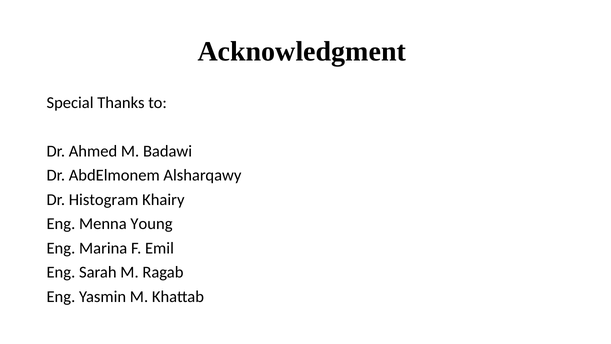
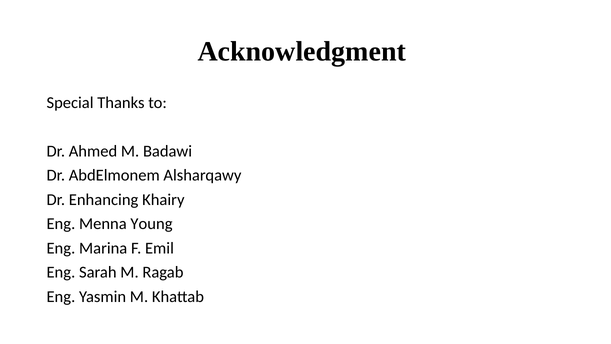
Histogram: Histogram -> Enhancing
